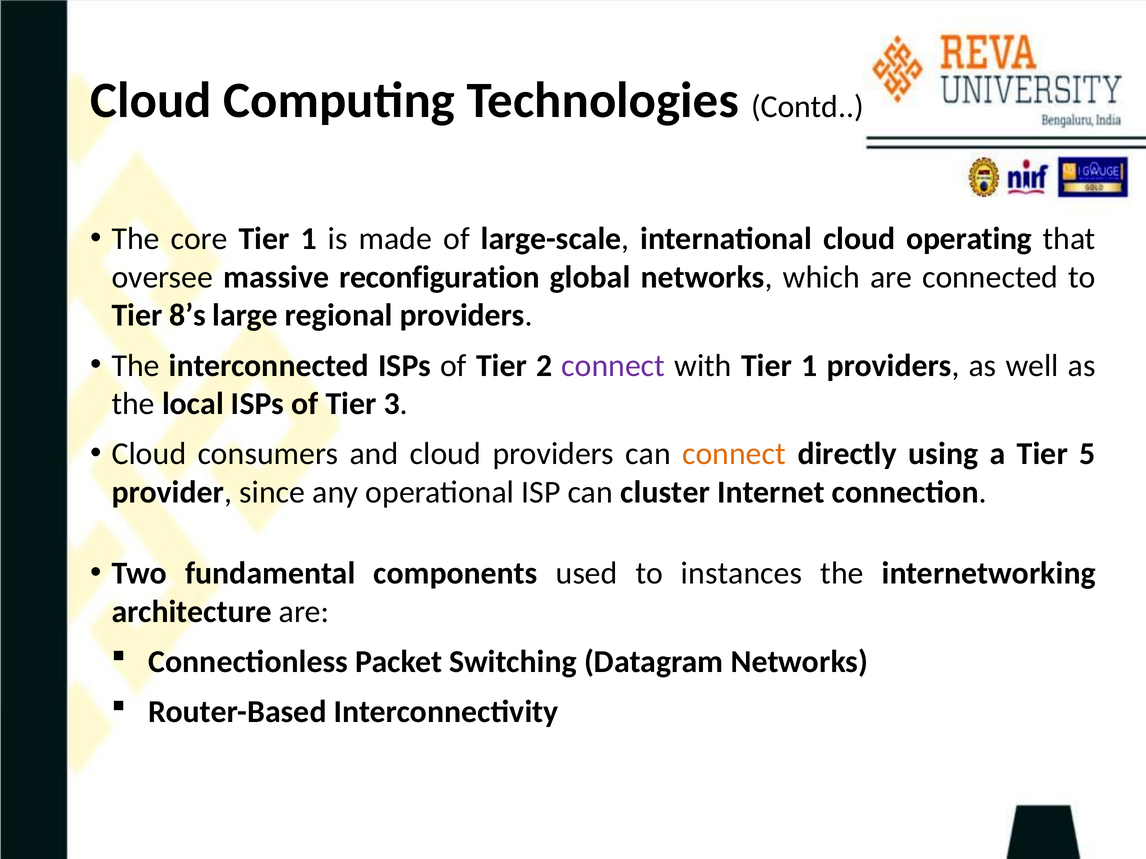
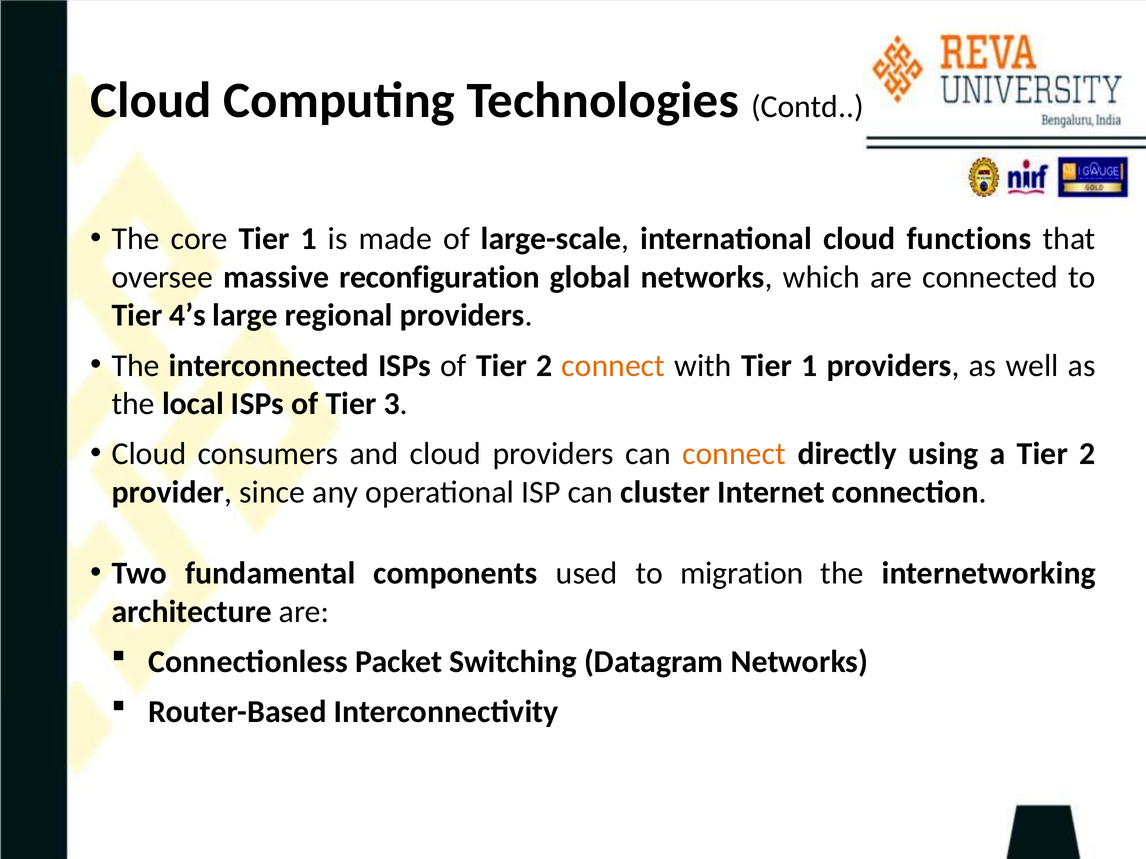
operating: operating -> functions
8’s: 8’s -> 4’s
connect at (613, 366) colour: purple -> orange
a Tier 5: 5 -> 2
instances: instances -> migration
